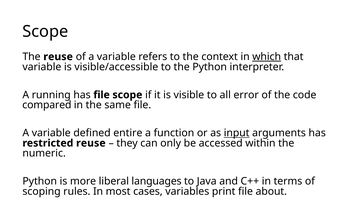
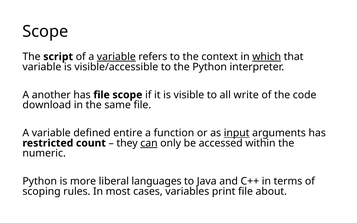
The reuse: reuse -> script
variable at (116, 57) underline: none -> present
running: running -> another
error: error -> write
compared: compared -> download
restricted reuse: reuse -> count
can underline: none -> present
